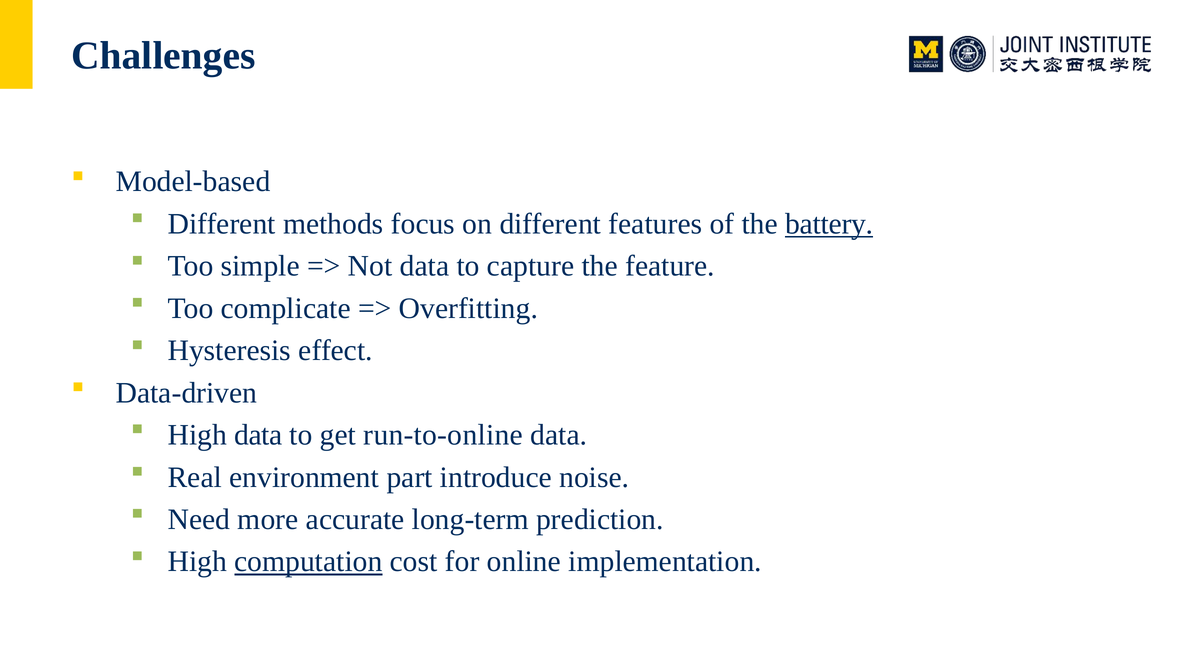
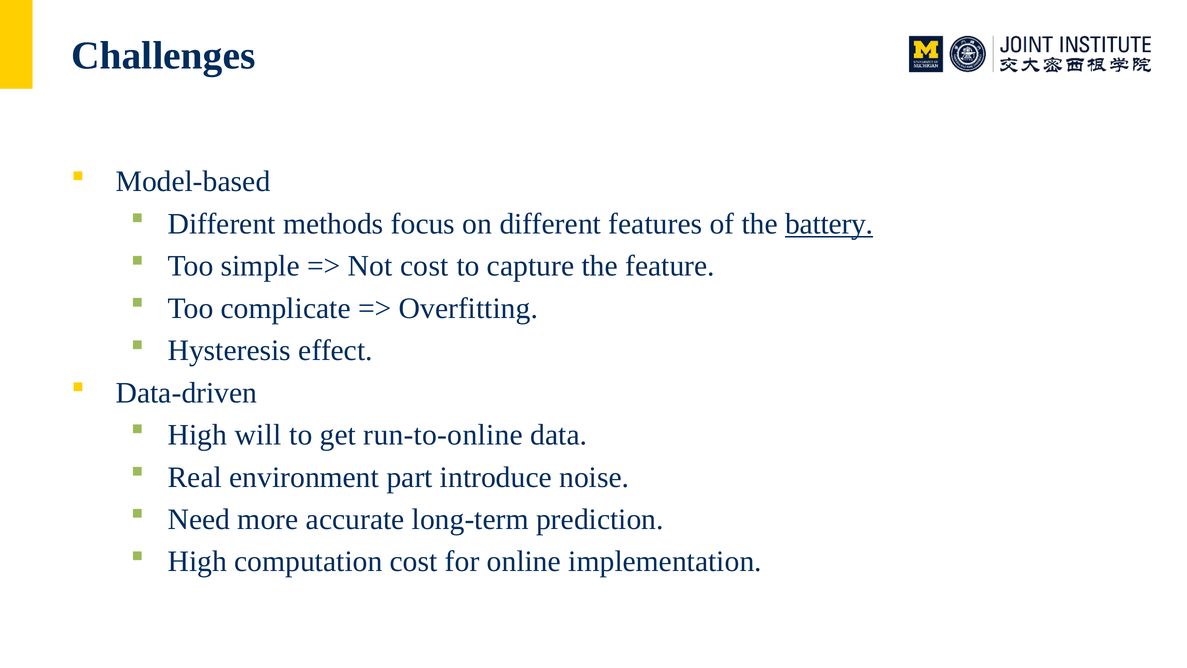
Not data: data -> cost
High data: data -> will
computation underline: present -> none
